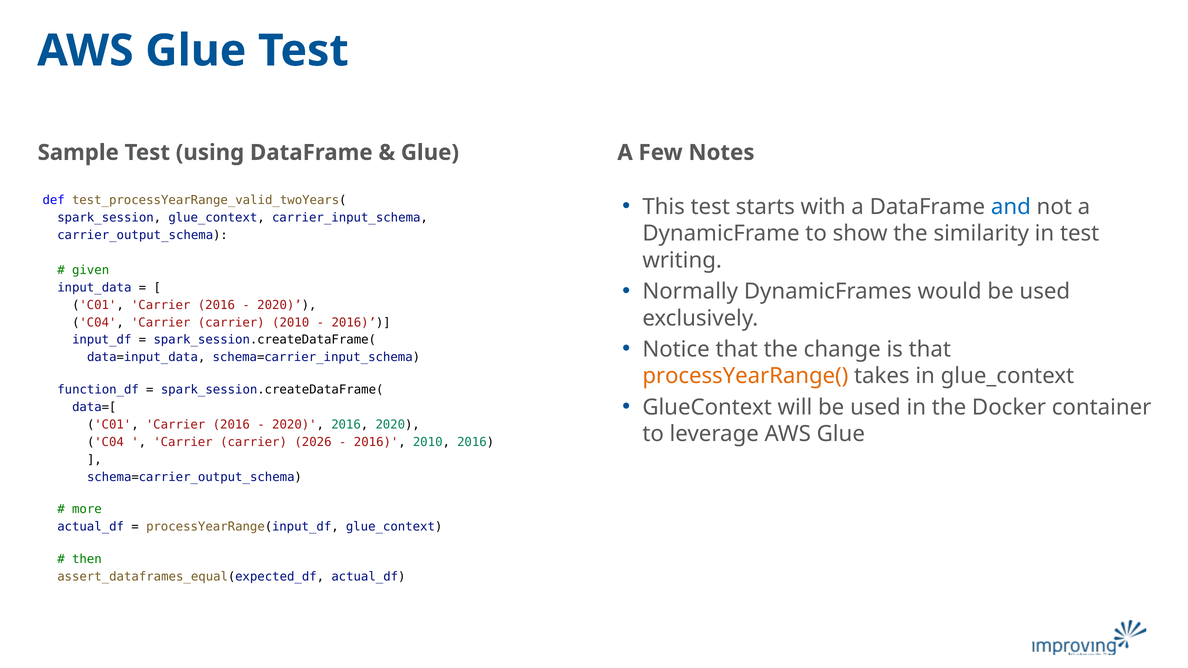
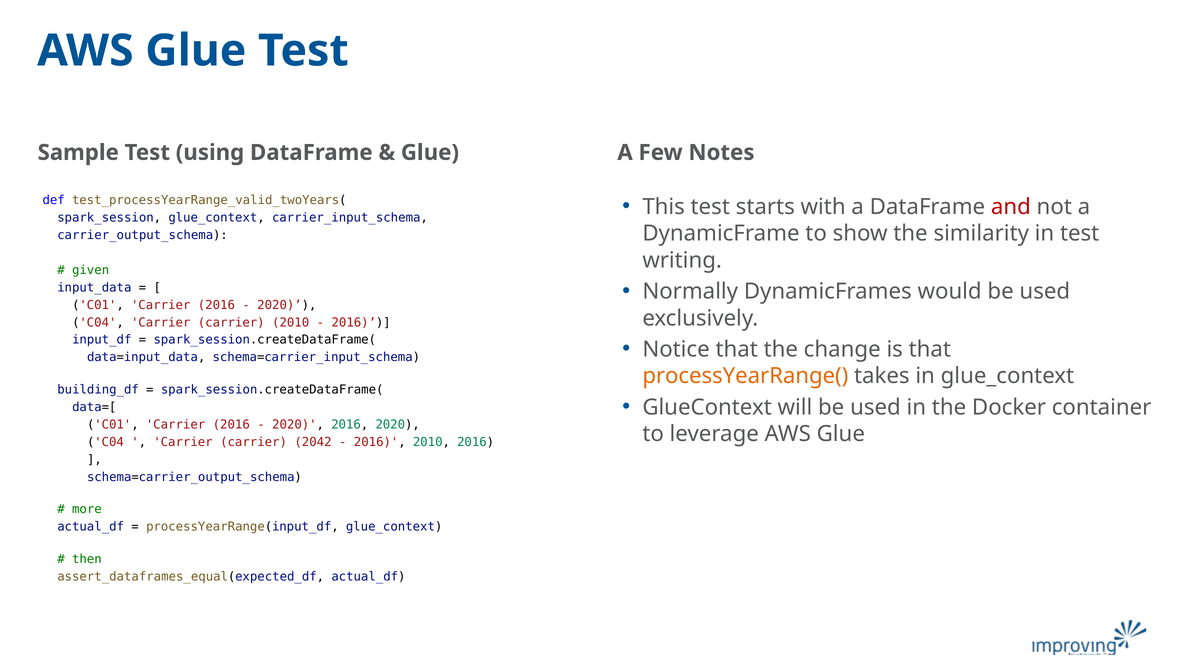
and colour: blue -> red
function_df: function_df -> building_df
2026: 2026 -> 2042
